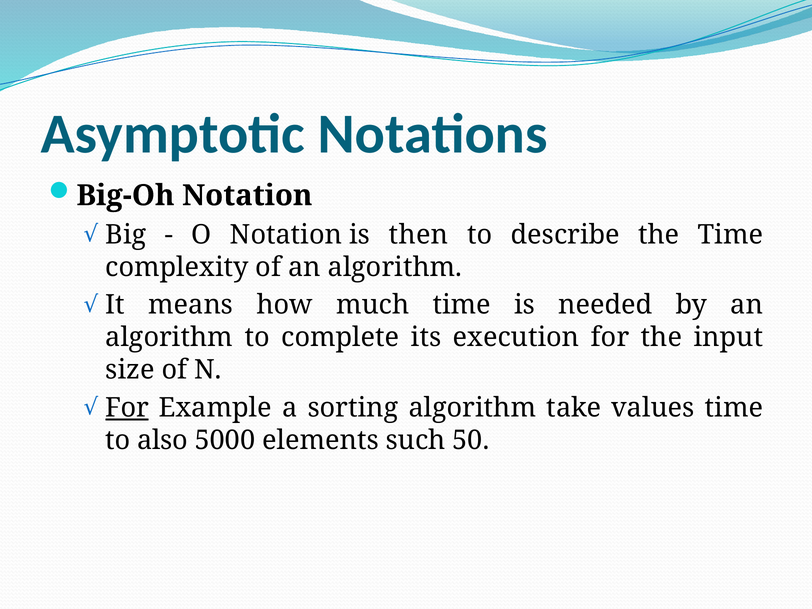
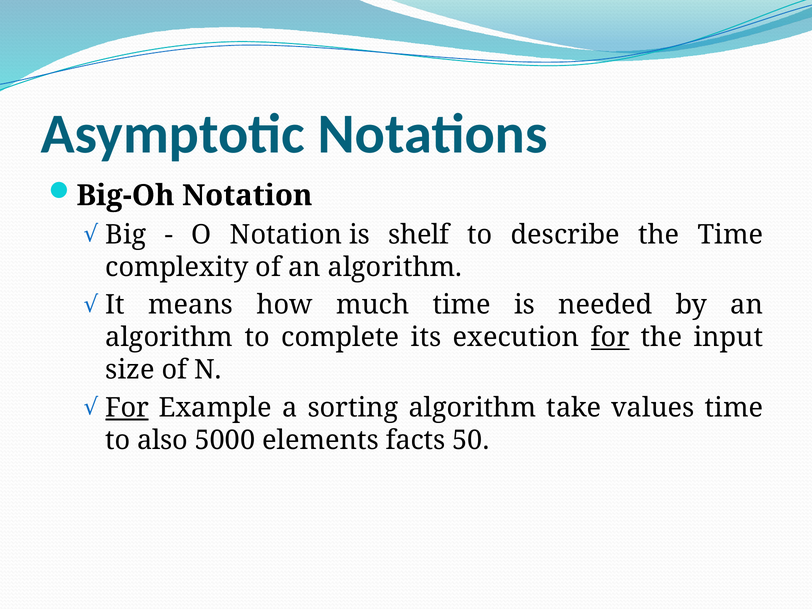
then: then -> shelf
for at (610, 338) underline: none -> present
such: such -> facts
